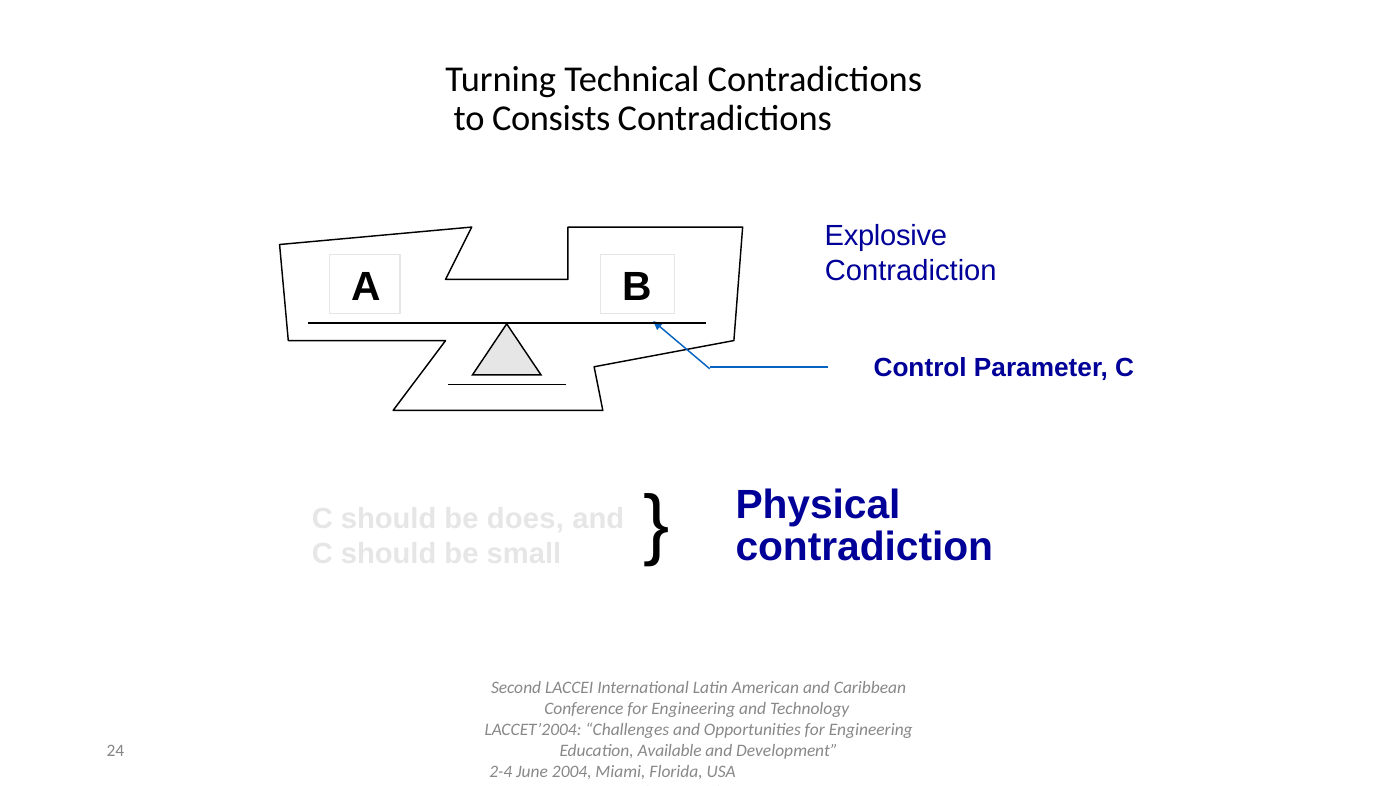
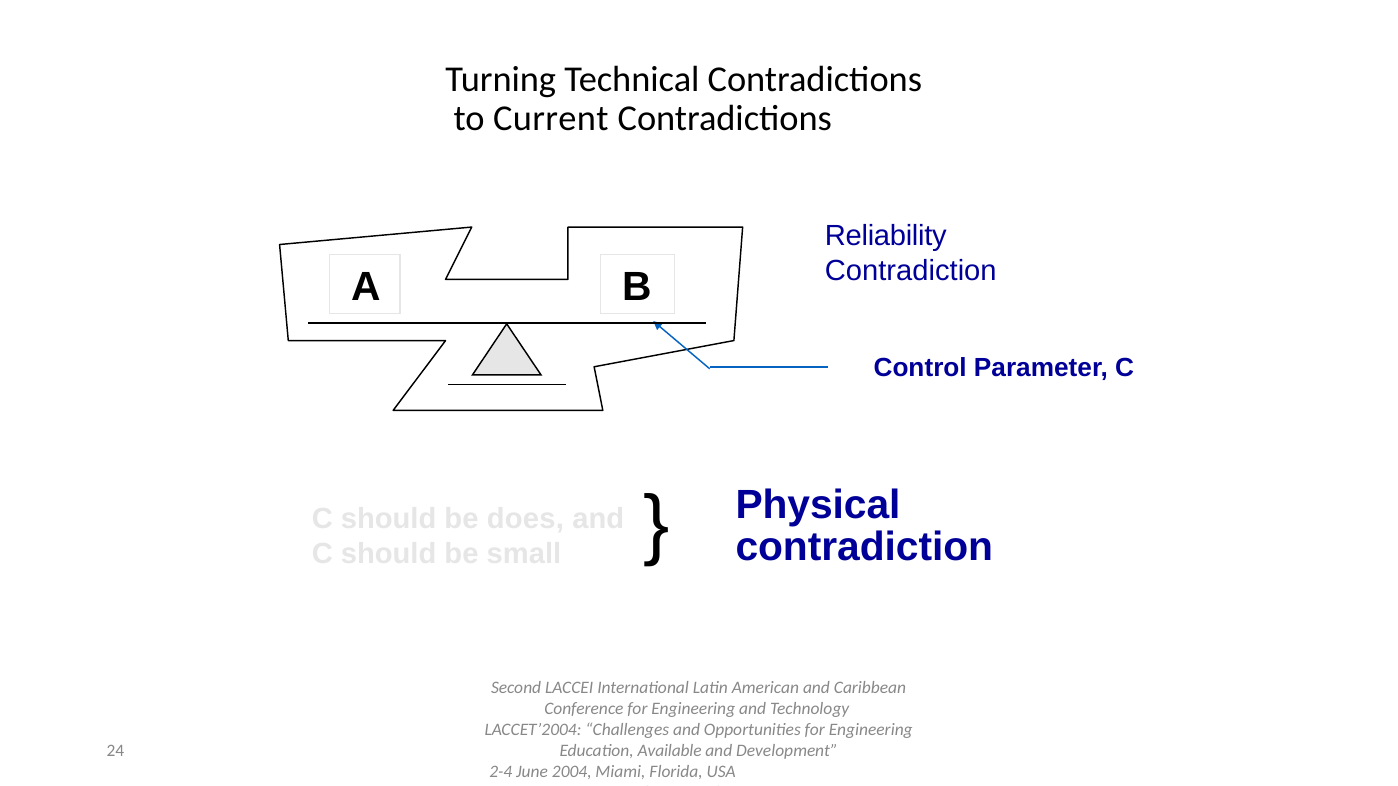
Consists: Consists -> Current
Explosive: Explosive -> Reliability
